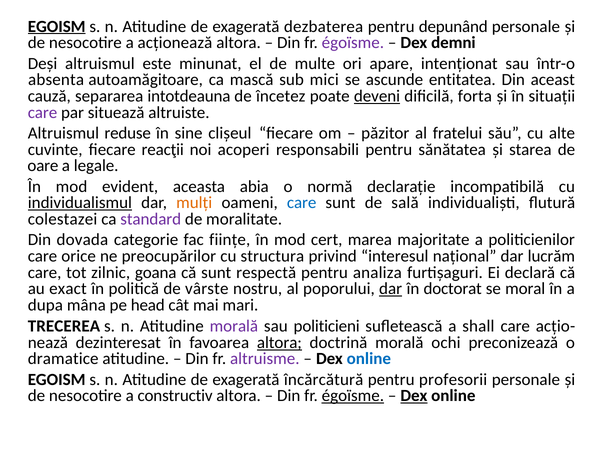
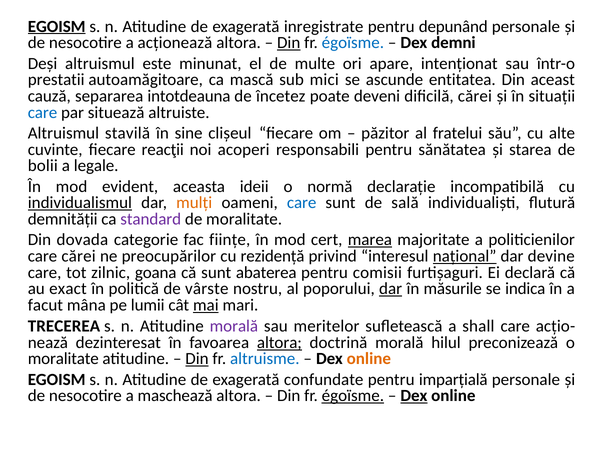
dezbaterea: dezbaterea -> inregistrate
Din at (289, 43) underline: none -> present
égoïsme at (353, 43) colour: purple -> blue
absenta: absenta -> prestatii
deveni underline: present -> none
dificilă forta: forta -> cărei
care at (43, 112) colour: purple -> blue
reduse: reduse -> stavilă
oare: oare -> bolii
abia: abia -> ideii
colestazei: colestazei -> demnității
marea underline: none -> present
care orice: orice -> cărei
structura: structura -> rezidență
național underline: none -> present
lucrăm: lucrăm -> devine
respectă: respectă -> abaterea
analiza: analiza -> comisii
doctorat: doctorat -> măsurile
moral: moral -> indica
dupa: dupa -> facut
head: head -> lumii
mai underline: none -> present
politicieni: politicieni -> meritelor
ochi: ochi -> hilul
dramatice at (63, 359): dramatice -> moralitate
Din at (197, 359) underline: none -> present
altruisme colour: purple -> blue
online at (369, 359) colour: blue -> orange
încărcătură: încărcătură -> confundate
profesorii: profesorii -> imparțială
constructiv: constructiv -> maschează
